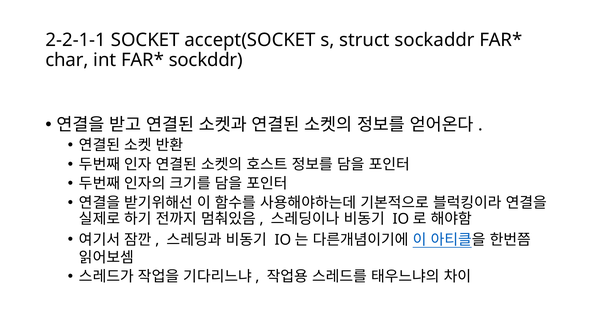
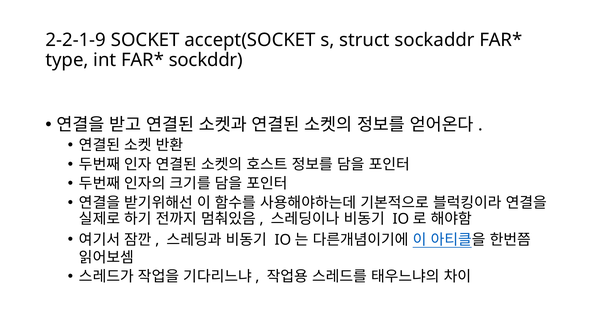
2-2-1-1: 2-2-1-1 -> 2-2-1-9
char: char -> type
